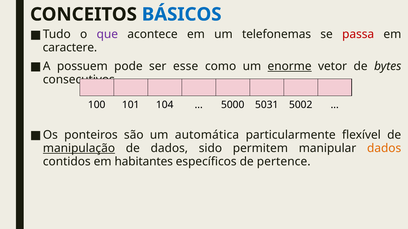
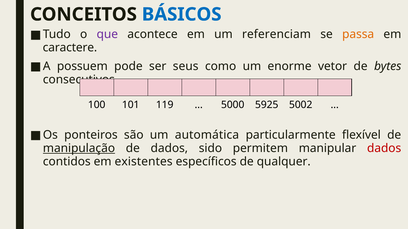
telefonemas: telefonemas -> referenciam
passa colour: red -> orange
esse: esse -> seus
enorme underline: present -> none
104: 104 -> 119
5031: 5031 -> 5925
dados at (384, 149) colour: orange -> red
habitantes: habitantes -> existentes
pertence: pertence -> qualquer
